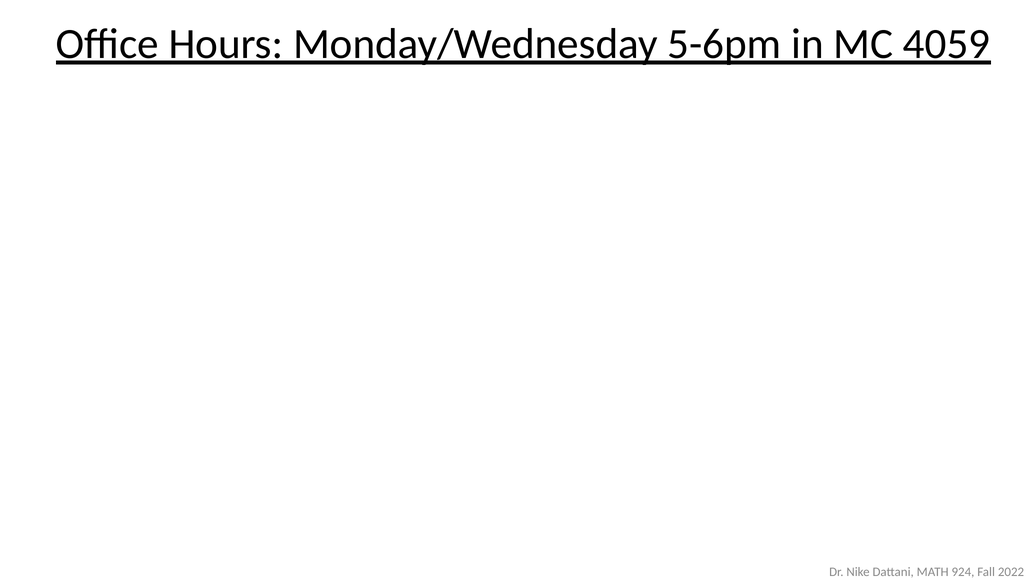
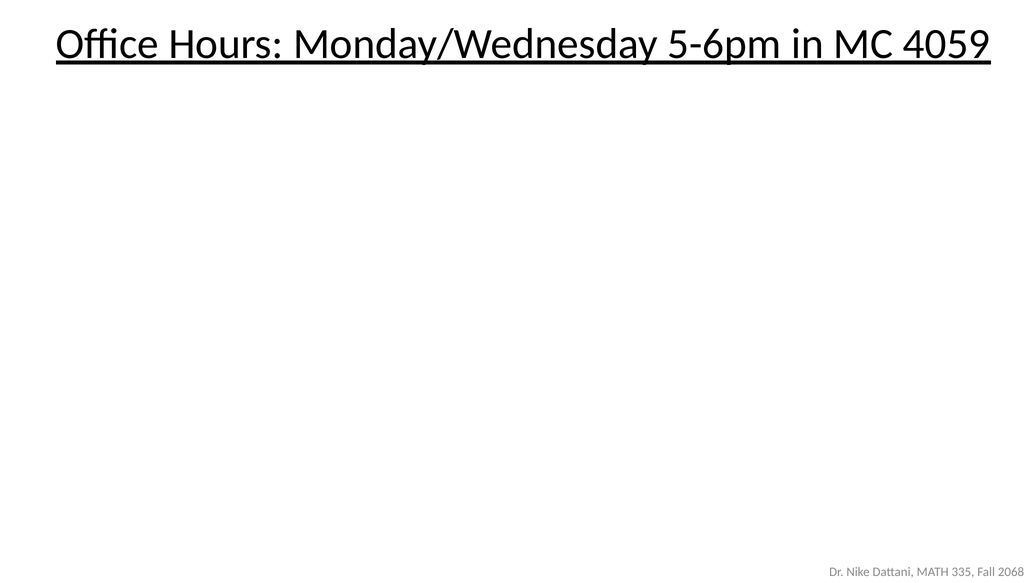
924: 924 -> 335
2022: 2022 -> 2068
